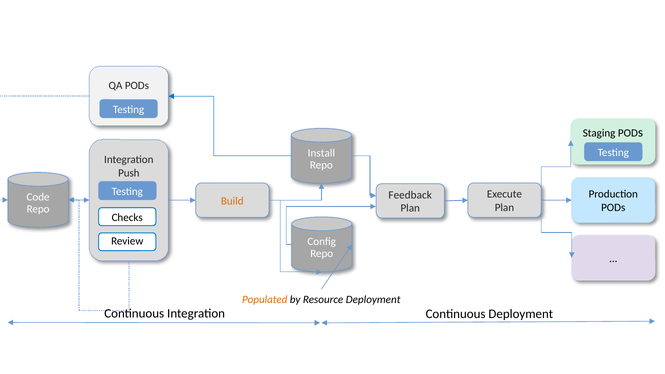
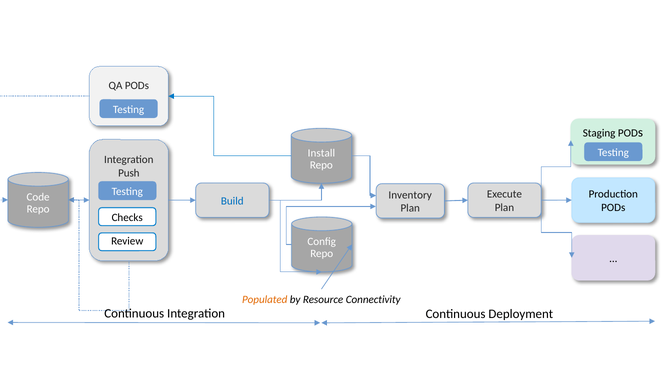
Feedback: Feedback -> Inventory
Build colour: orange -> blue
Resource Deployment: Deployment -> Connectivity
